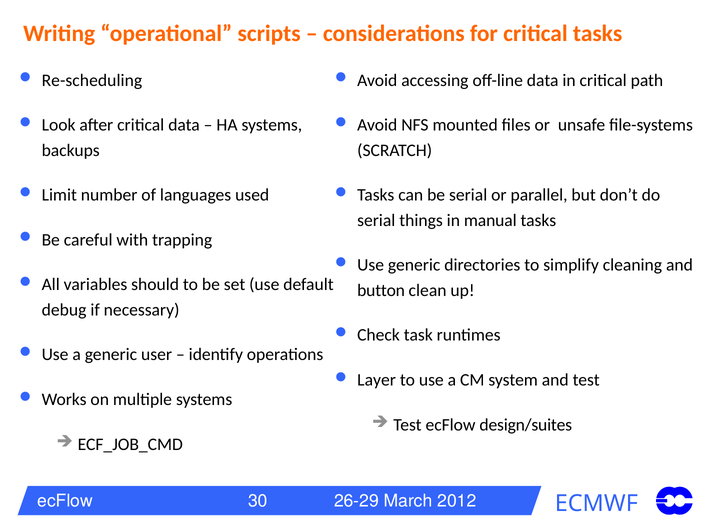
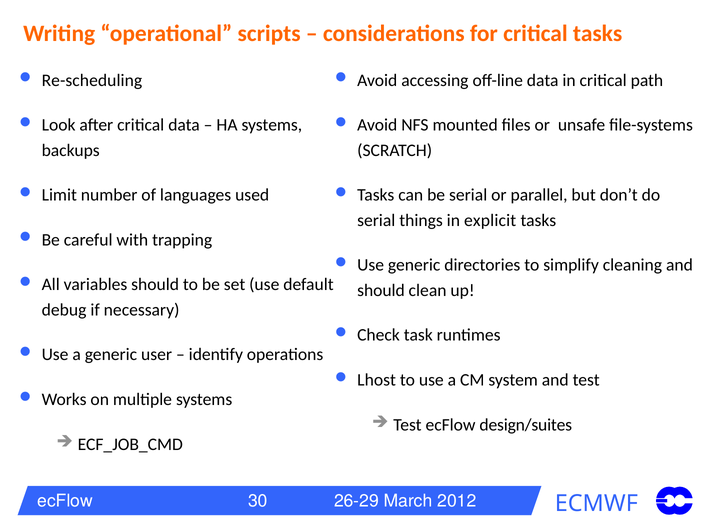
manual: manual -> explicit
button at (381, 291): button -> should
Layer: Layer -> Lhost
